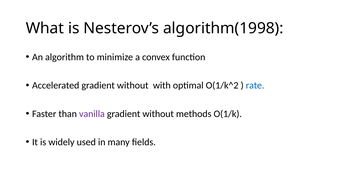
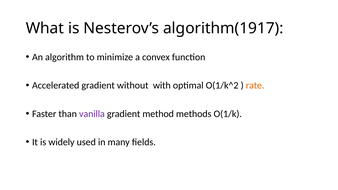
algorithm(1998: algorithm(1998 -> algorithm(1917
rate colour: blue -> orange
without at (158, 114): without -> method
